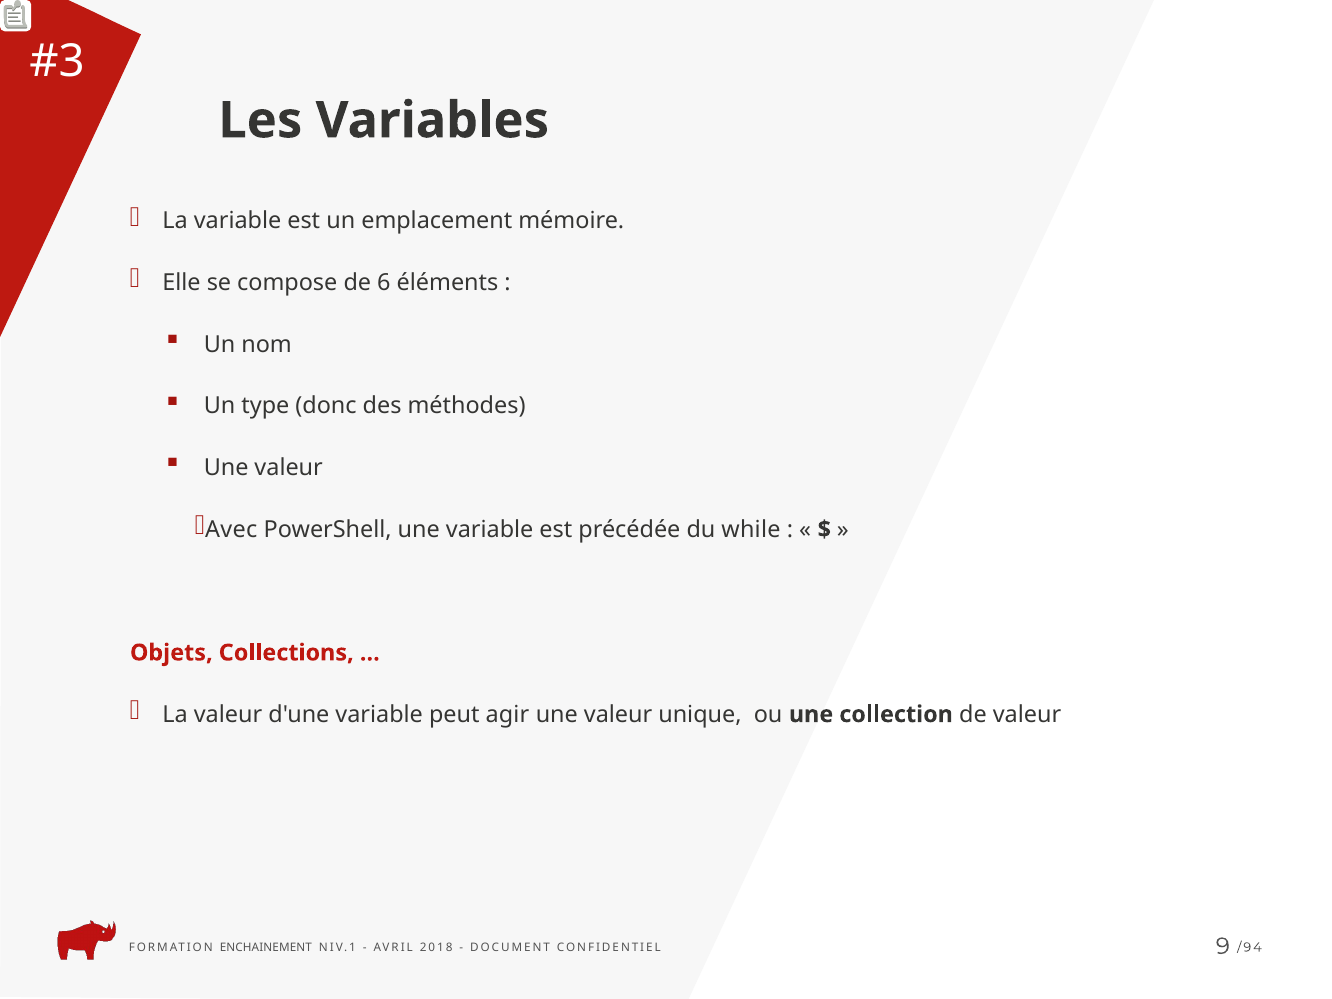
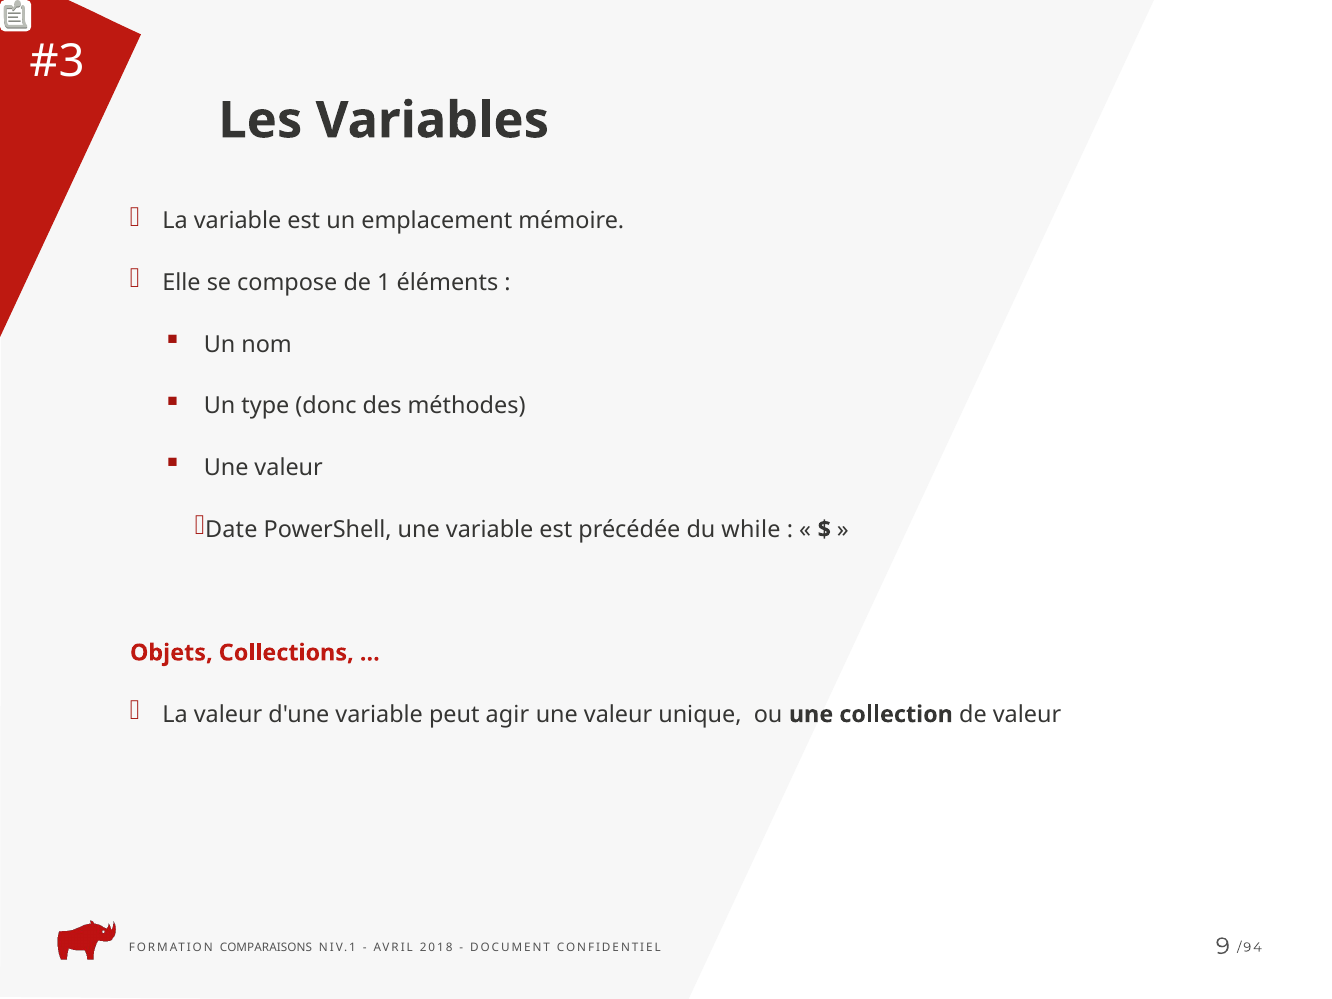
6: 6 -> 1
Avec: Avec -> Date
ENCHAINEMENT: ENCHAINEMENT -> COMPARAISONS
